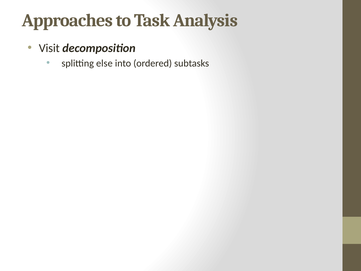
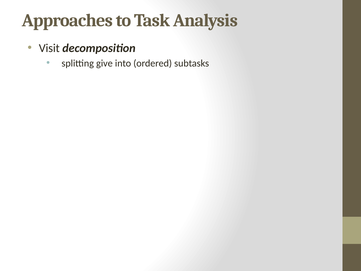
else: else -> give
